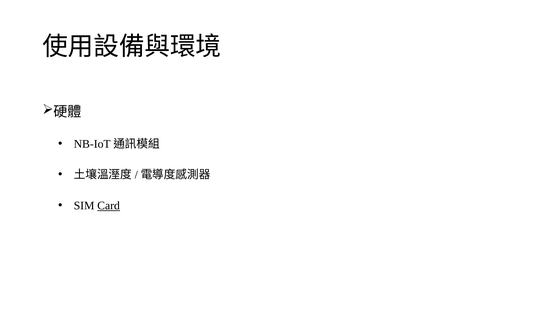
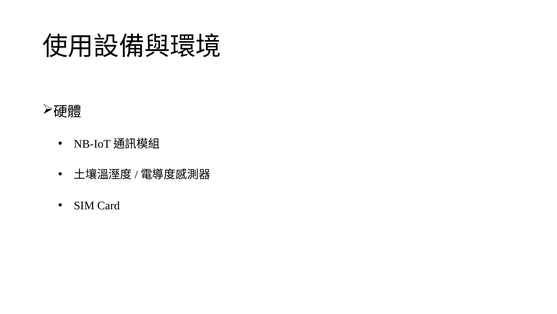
Card underline: present -> none
